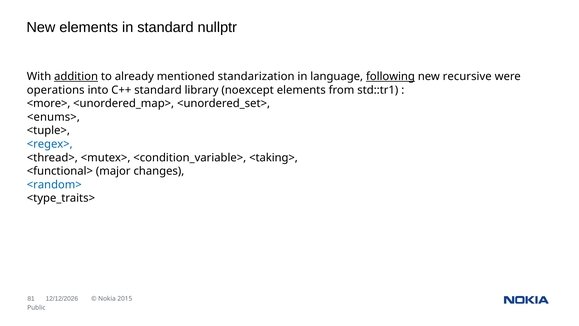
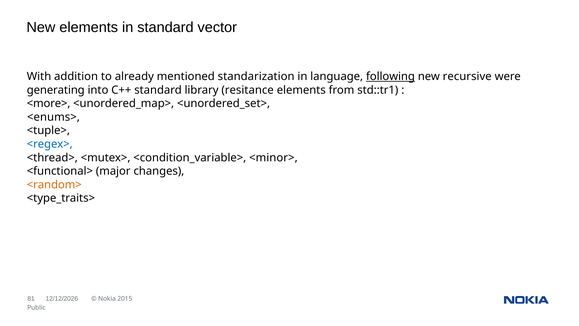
nullptr: nullptr -> vector
addition underline: present -> none
operations: operations -> generating
noexcept: noexcept -> resitance
<taking>: <taking> -> <minor>
<random> colour: blue -> orange
